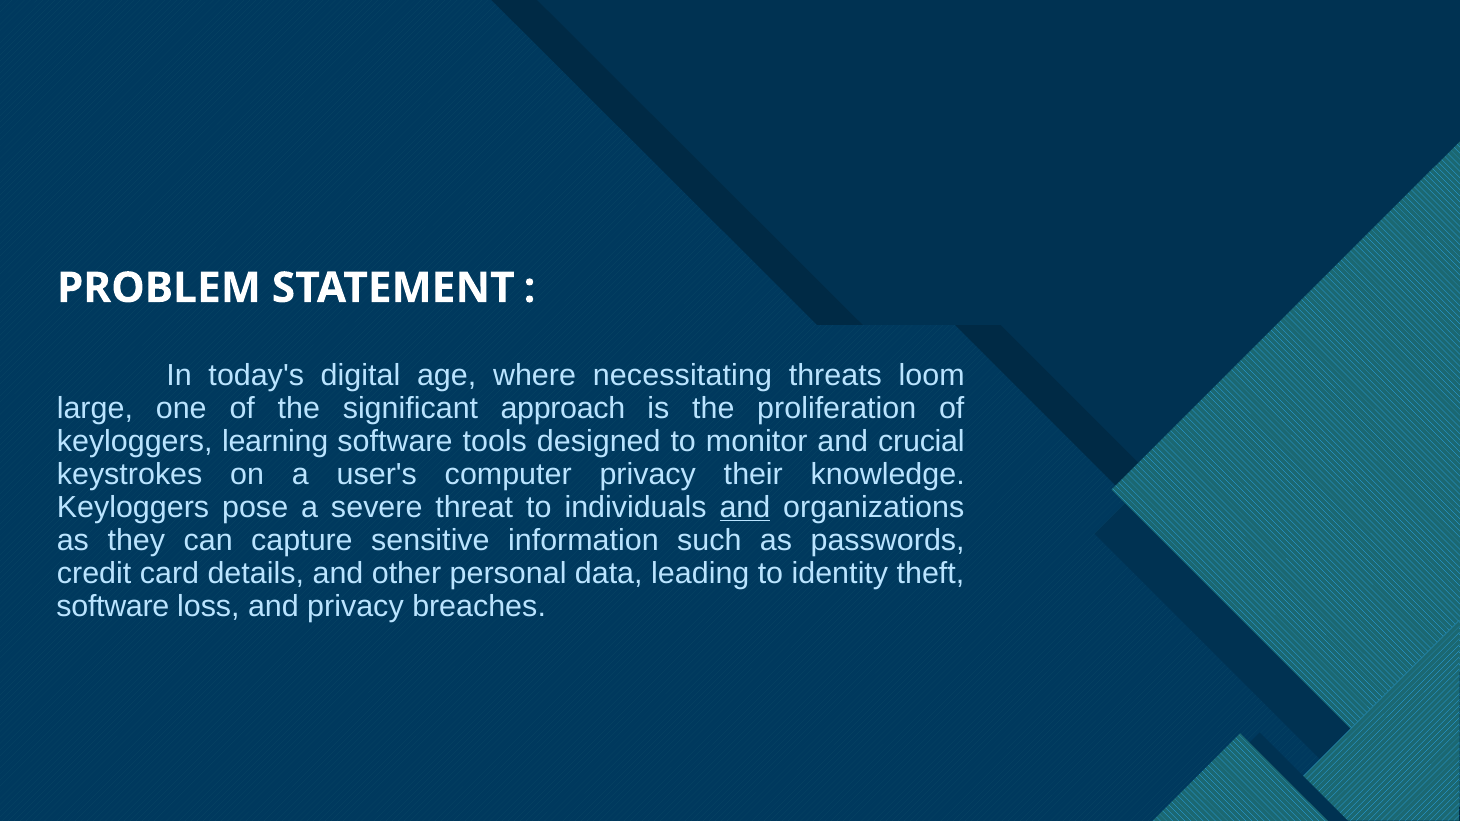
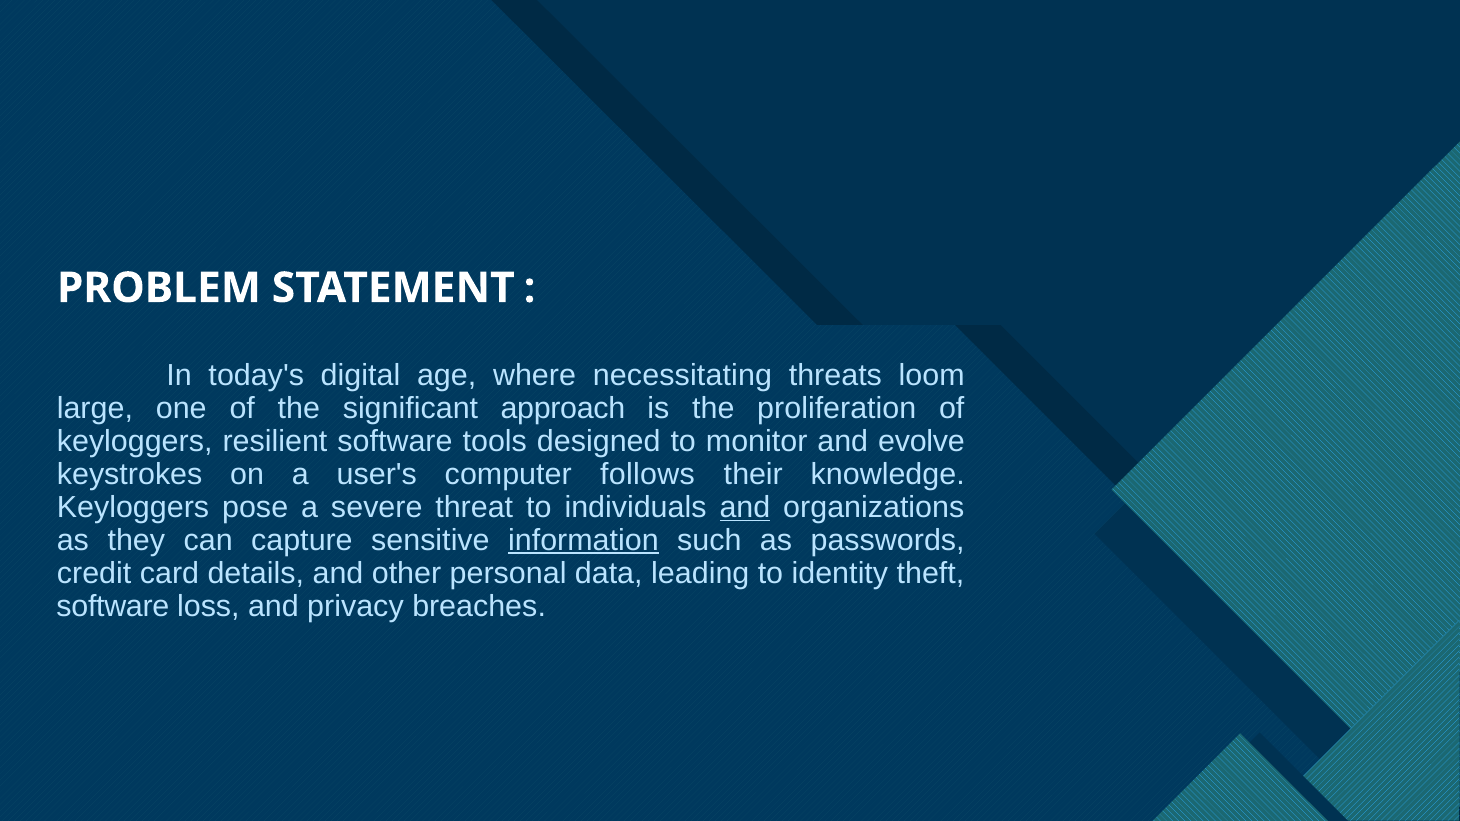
learning: learning -> resilient
crucial: crucial -> evolve
computer privacy: privacy -> follows
information underline: none -> present
